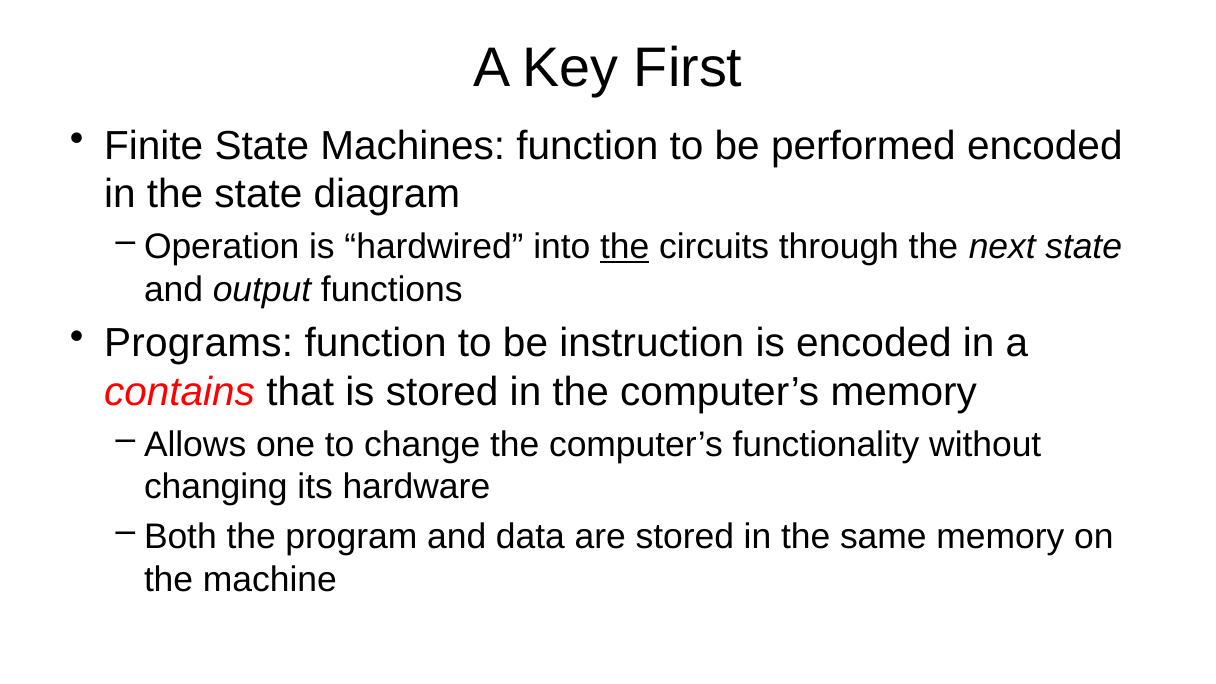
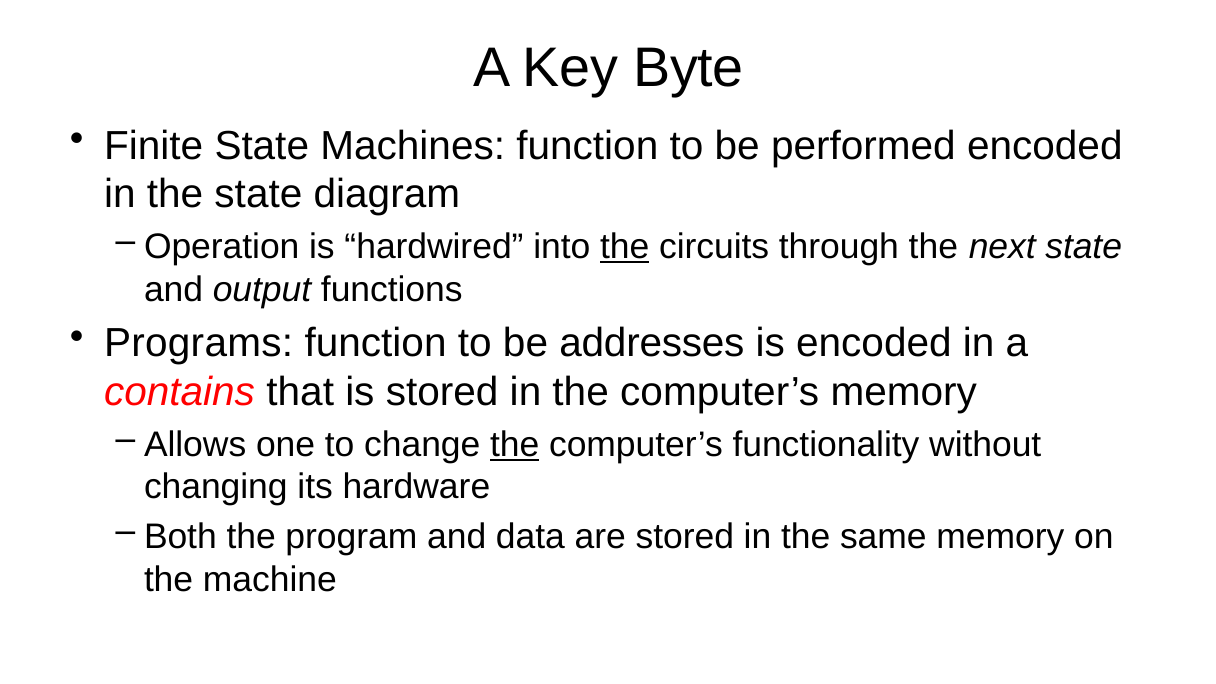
First: First -> Byte
instruction: instruction -> addresses
the at (515, 444) underline: none -> present
